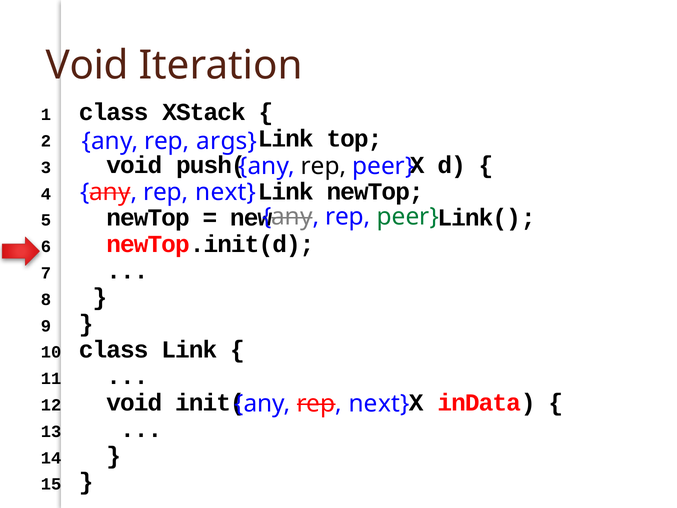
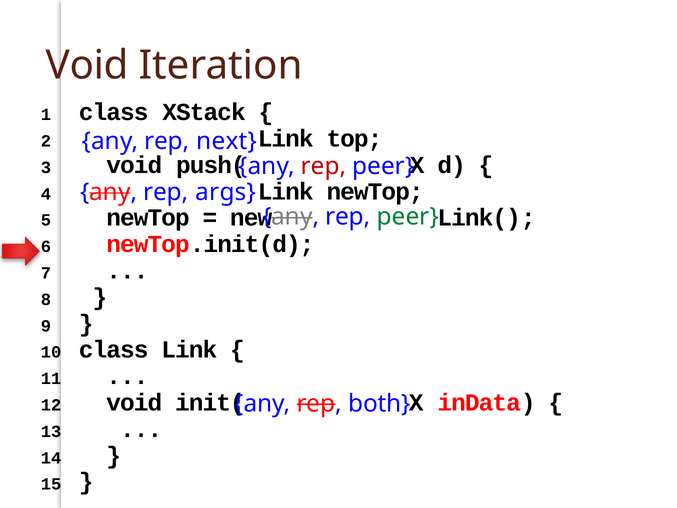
args: args -> next
rep at (323, 166) colour: black -> red
next at (226, 192): next -> args
next at (379, 403): next -> both
